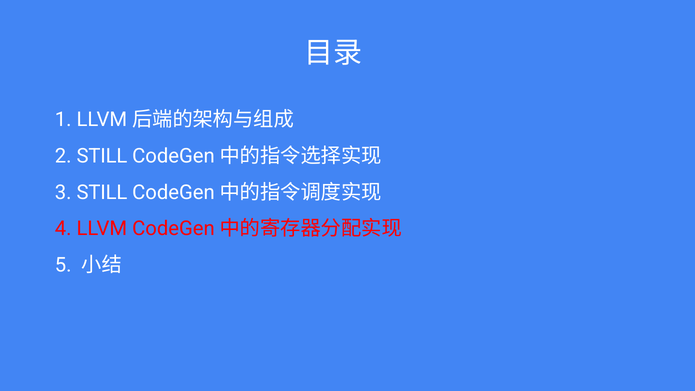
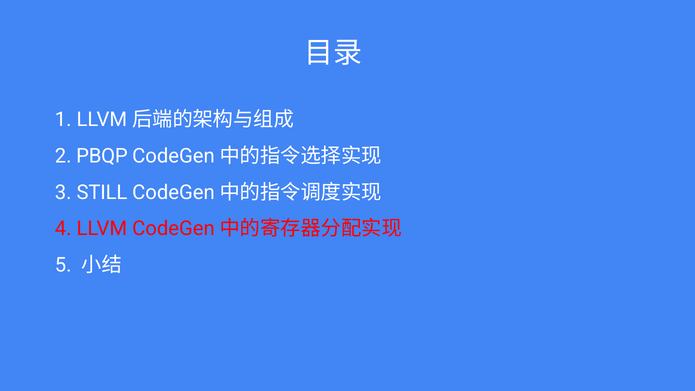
2 STILL: STILL -> PBQP
